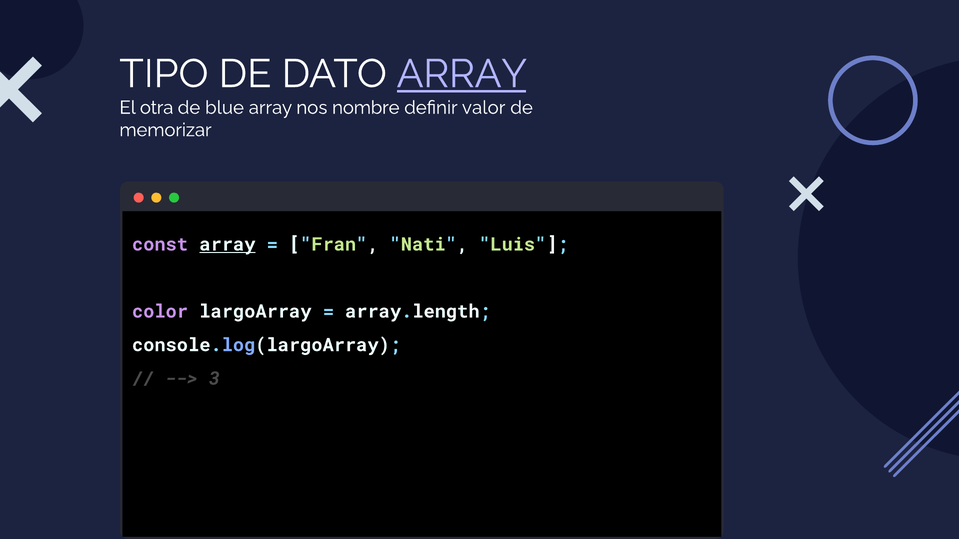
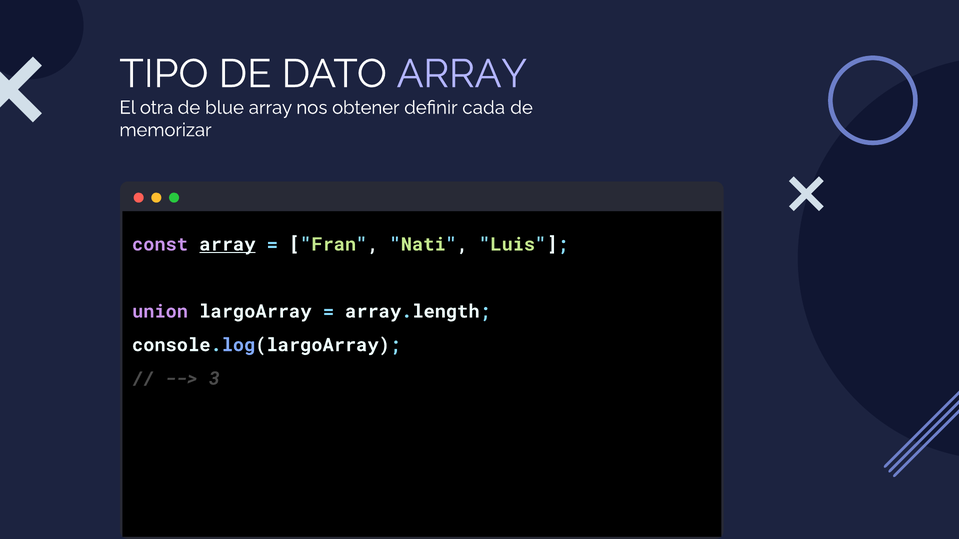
ARRAY at (462, 74) underline: present -> none
nombre: nombre -> obtener
valor: valor -> cada
color: color -> union
